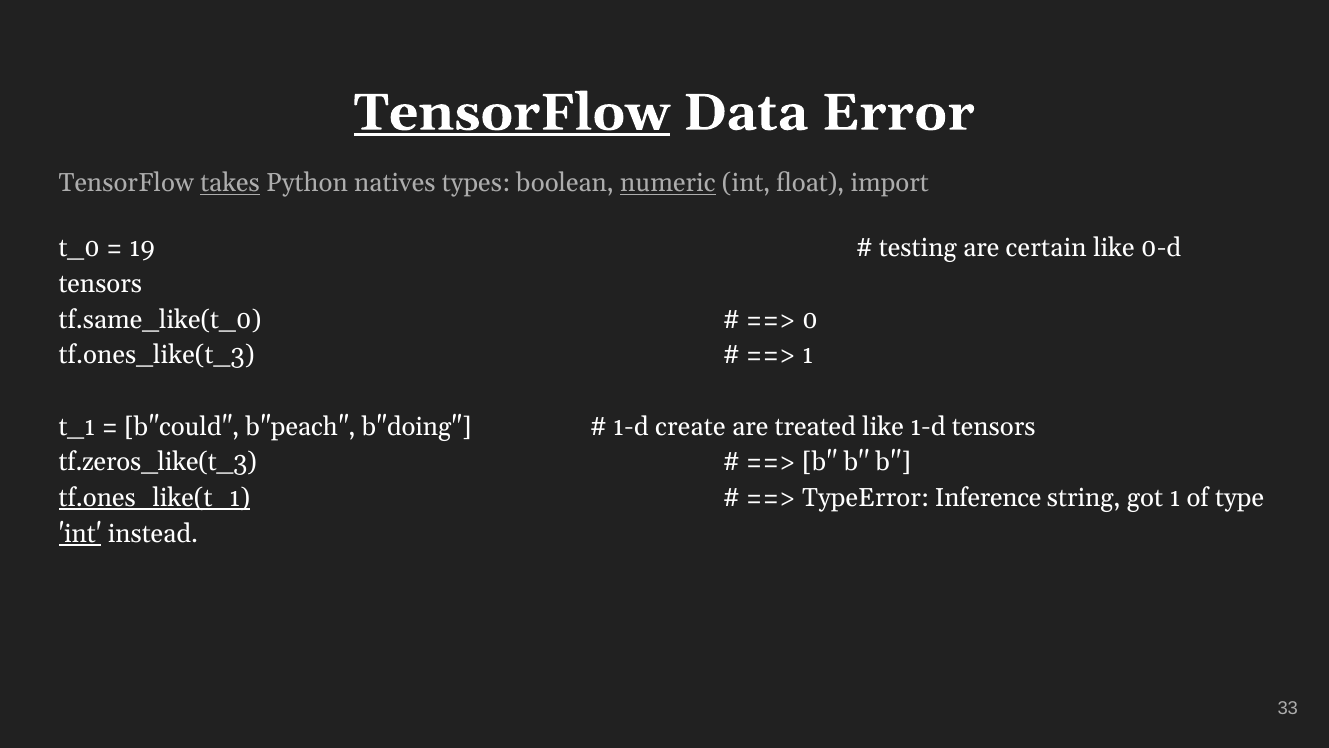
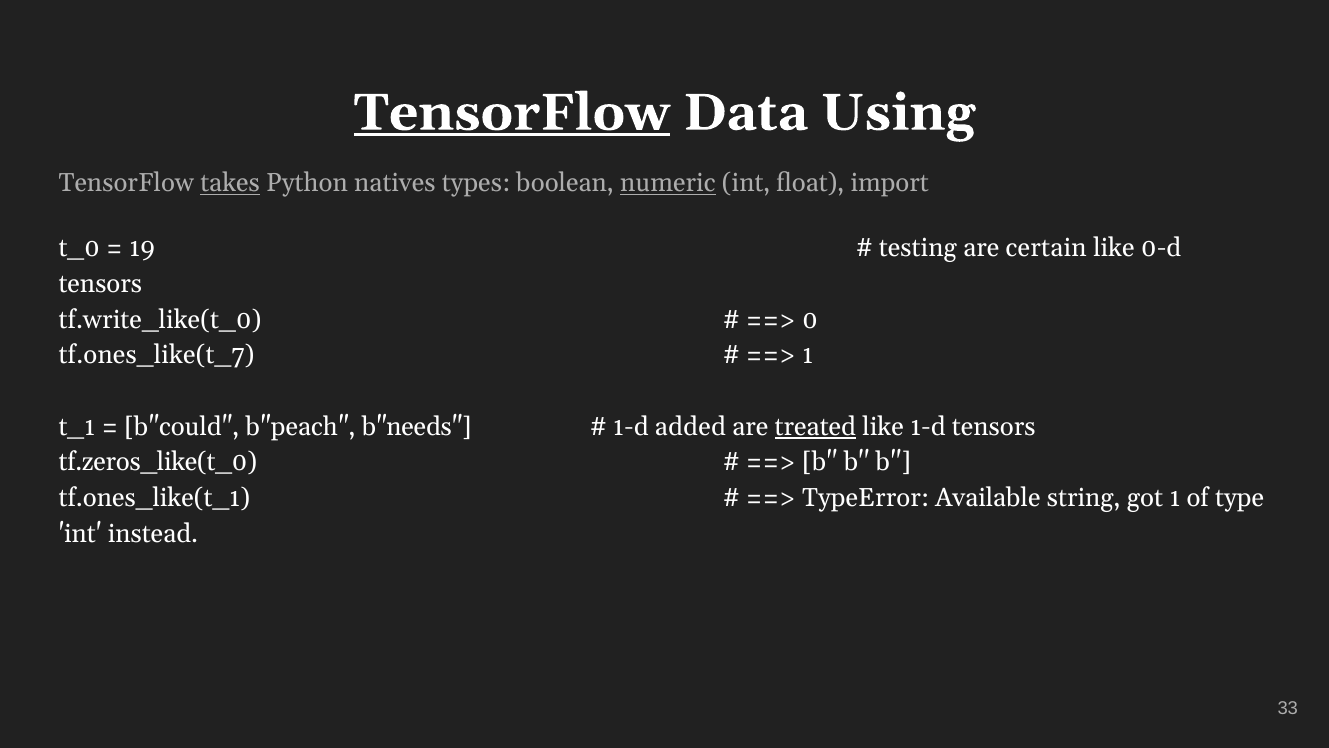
Error: Error -> Using
tf.same_like(t_0: tf.same_like(t_0 -> tf.write_like(t_0
tf.ones_like(t_3: tf.ones_like(t_3 -> tf.ones_like(t_7
b"doing: b"doing -> b"needs
create: create -> added
treated underline: none -> present
tf.zeros_like(t_3: tf.zeros_like(t_3 -> tf.zeros_like(t_0
tf.ones_like(t_1 underline: present -> none
Inference: Inference -> Available
int at (80, 533) underline: present -> none
